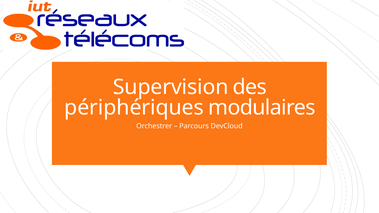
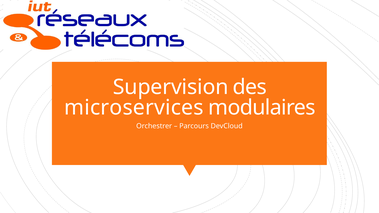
périphériques: périphériques -> microservices
